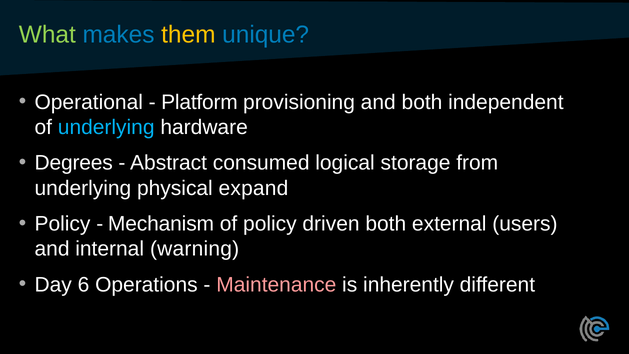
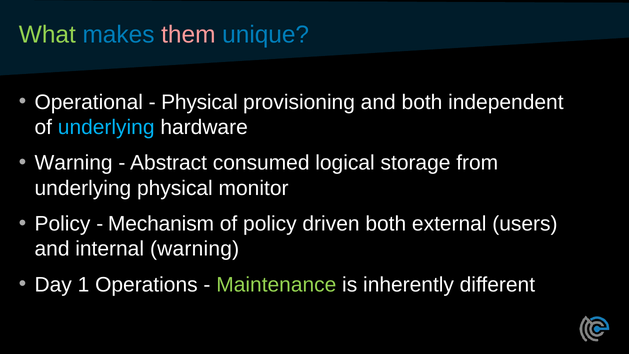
them colour: yellow -> pink
Platform at (200, 102): Platform -> Physical
Degrees at (74, 163): Degrees -> Warning
expand: expand -> monitor
6: 6 -> 1
Maintenance colour: pink -> light green
